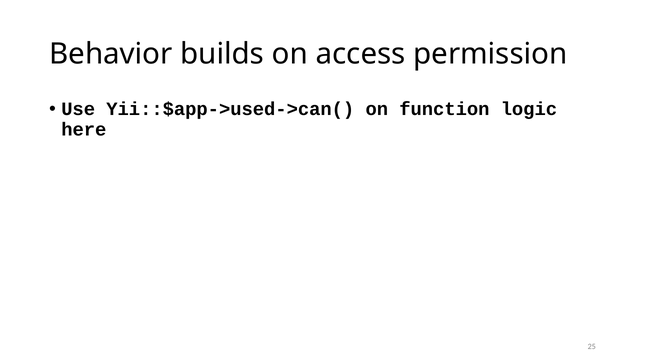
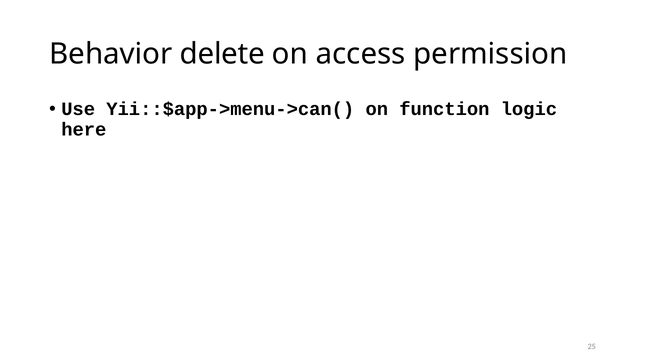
builds: builds -> delete
Yii::$app->used->can(: Yii::$app->used->can( -> Yii::$app->menu->can(
